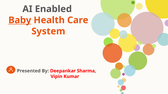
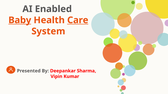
Care underline: none -> present
